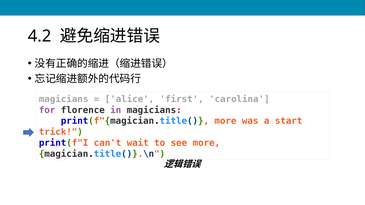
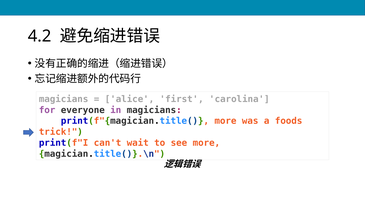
florence: florence -> everyone
start: start -> foods
